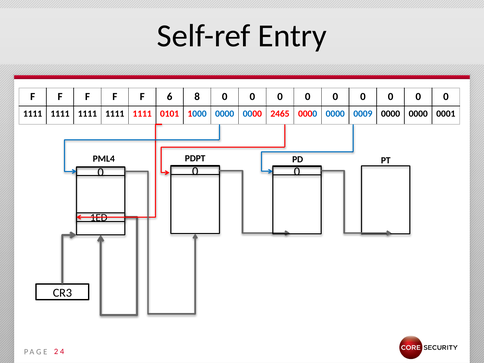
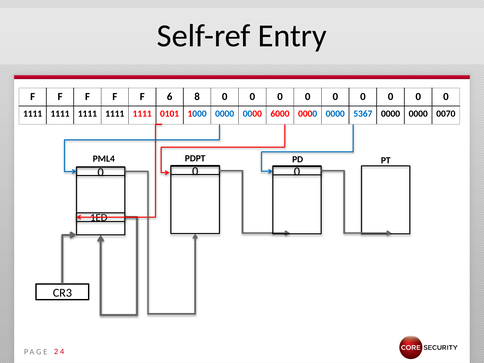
2465: 2465 -> 6000
0009: 0009 -> 5367
0001: 0001 -> 0070
